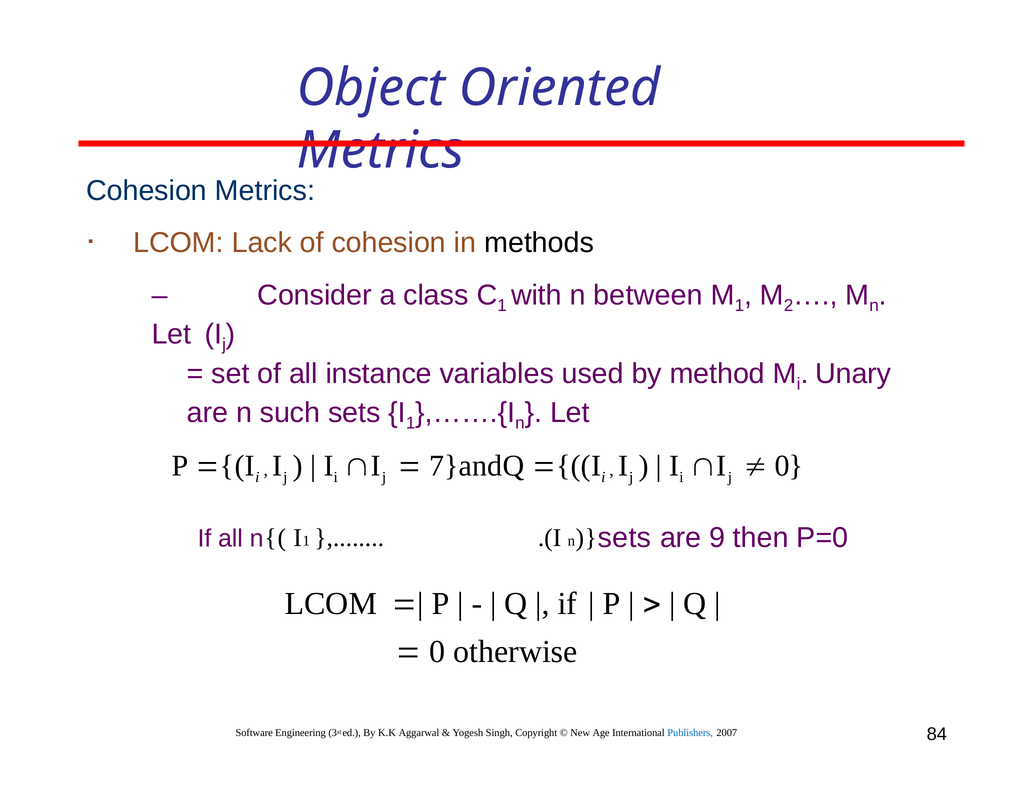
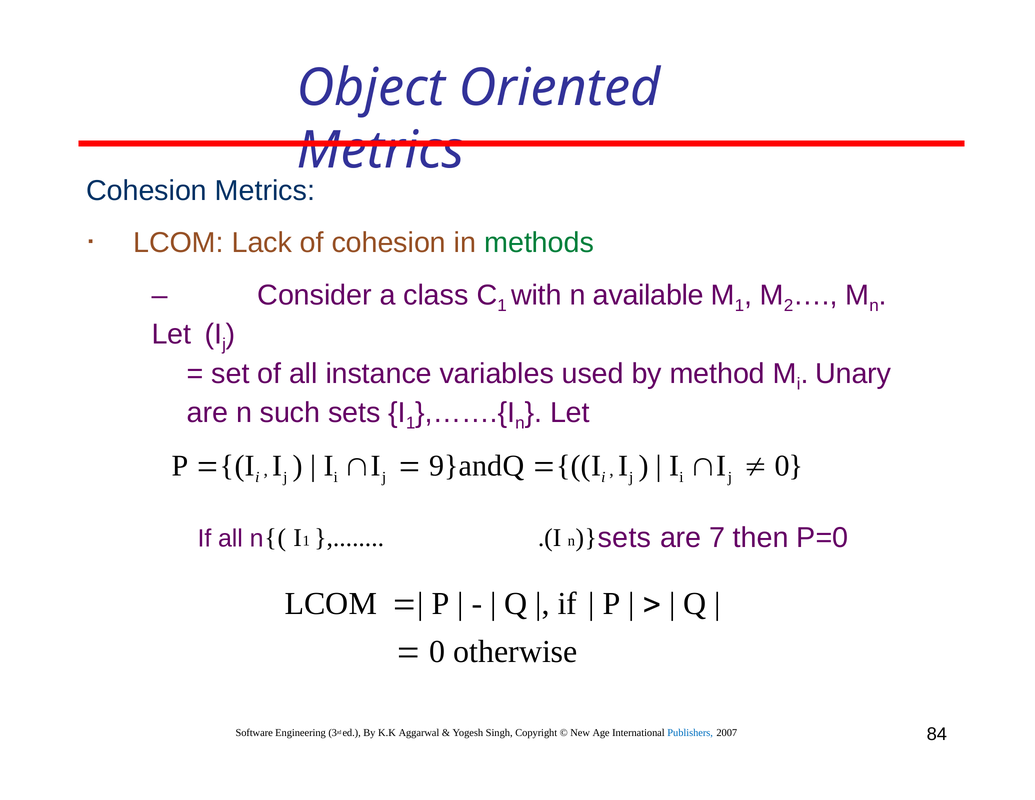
methods colour: black -> green
between: between -> available
7}andQ: 7}andQ -> 9}andQ
9: 9 -> 7
